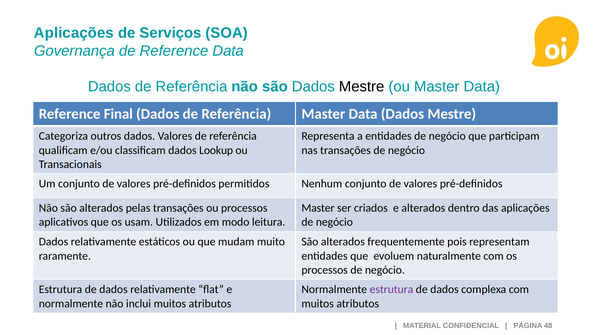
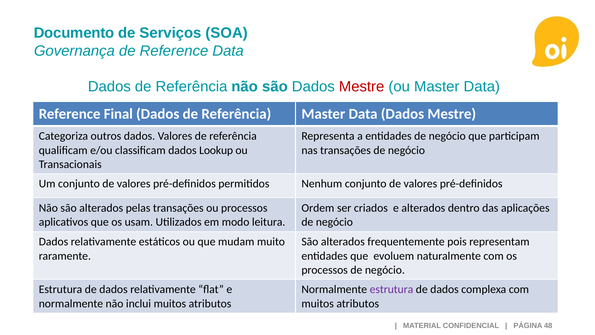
Aplicações at (74, 33): Aplicações -> Documento
Mestre at (362, 86) colour: black -> red
Master at (318, 208): Master -> Ordem
